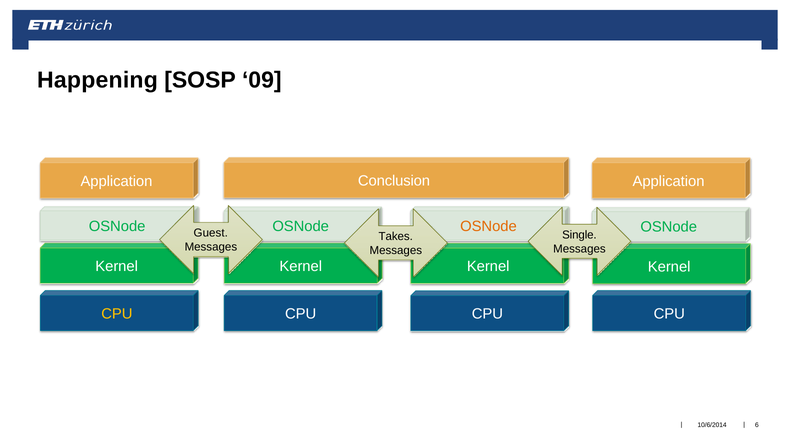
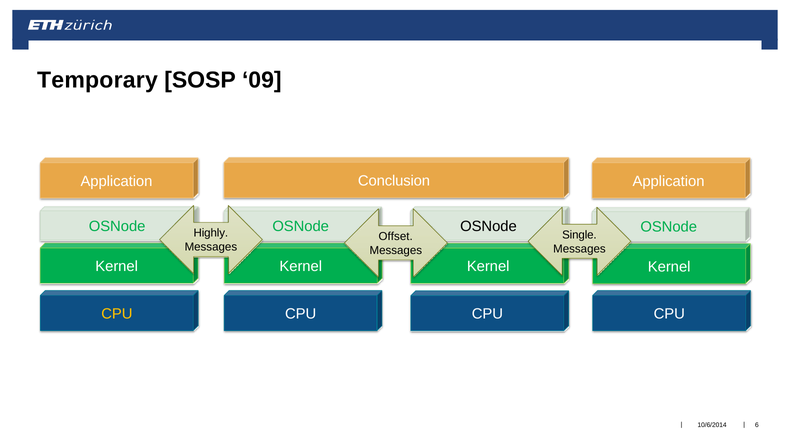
Happening: Happening -> Temporary
OSNode at (488, 226) colour: orange -> black
Guest: Guest -> Highly
Takes: Takes -> Offset
